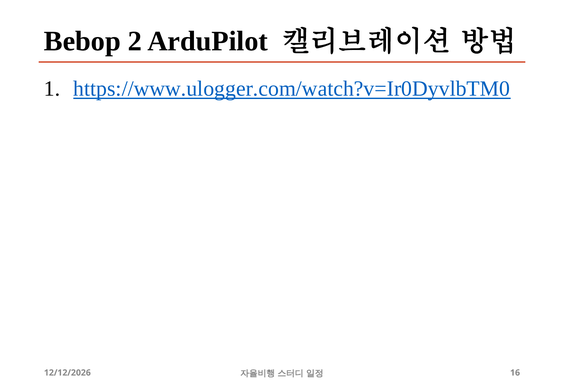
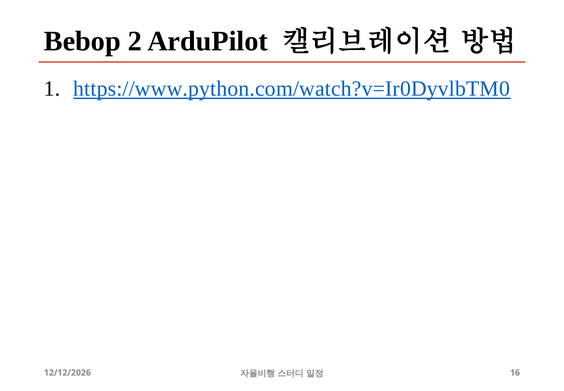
https://www.ulogger.com/watch?v=Ir0DyvlbTM0: https://www.ulogger.com/watch?v=Ir0DyvlbTM0 -> https://www.python.com/watch?v=Ir0DyvlbTM0
